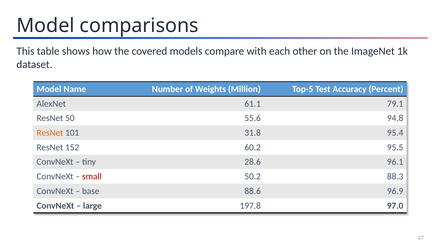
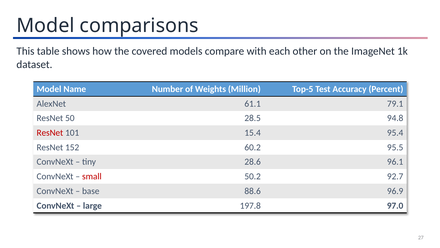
55.6: 55.6 -> 28.5
ResNet at (50, 133) colour: orange -> red
31.8: 31.8 -> 15.4
88.3: 88.3 -> 92.7
